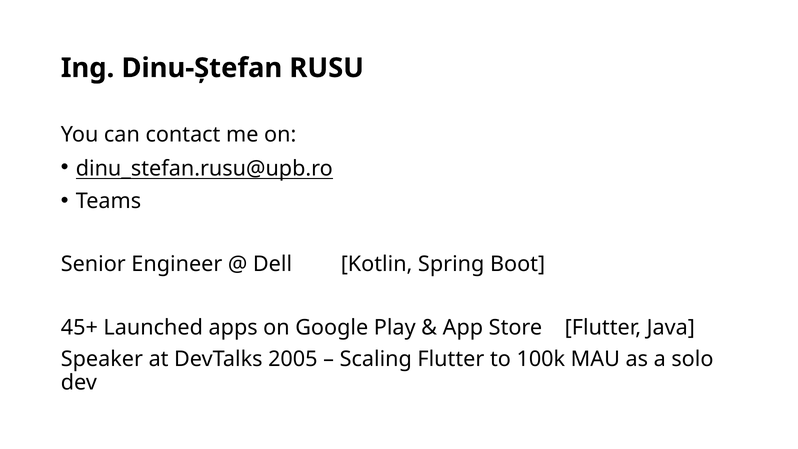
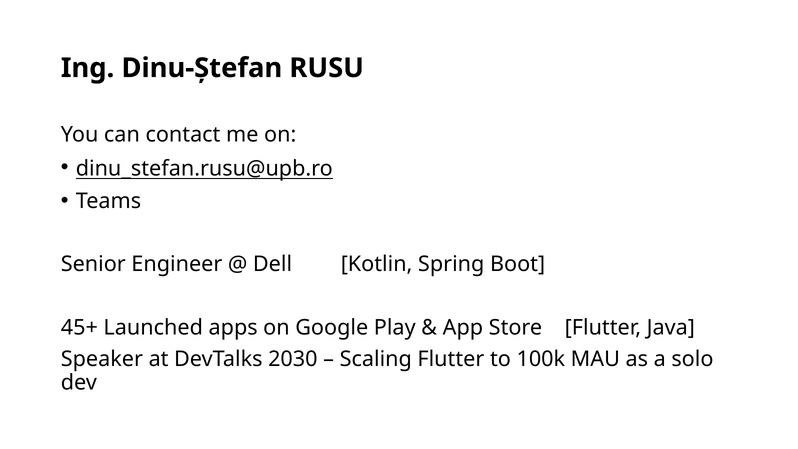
2005: 2005 -> 2030
